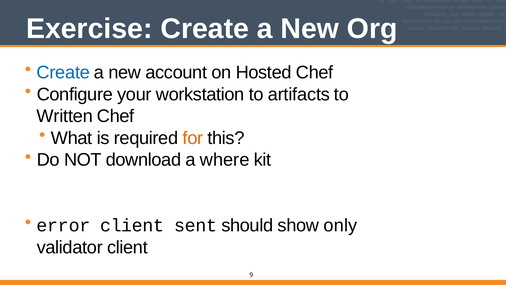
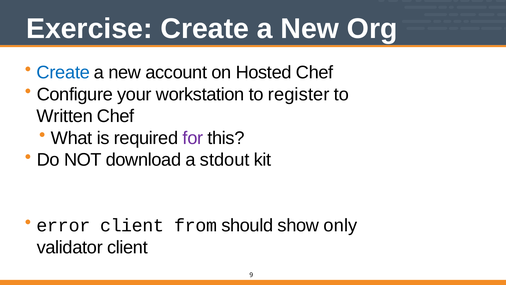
artifacts: artifacts -> register
for colour: orange -> purple
where: where -> stdout
sent: sent -> from
